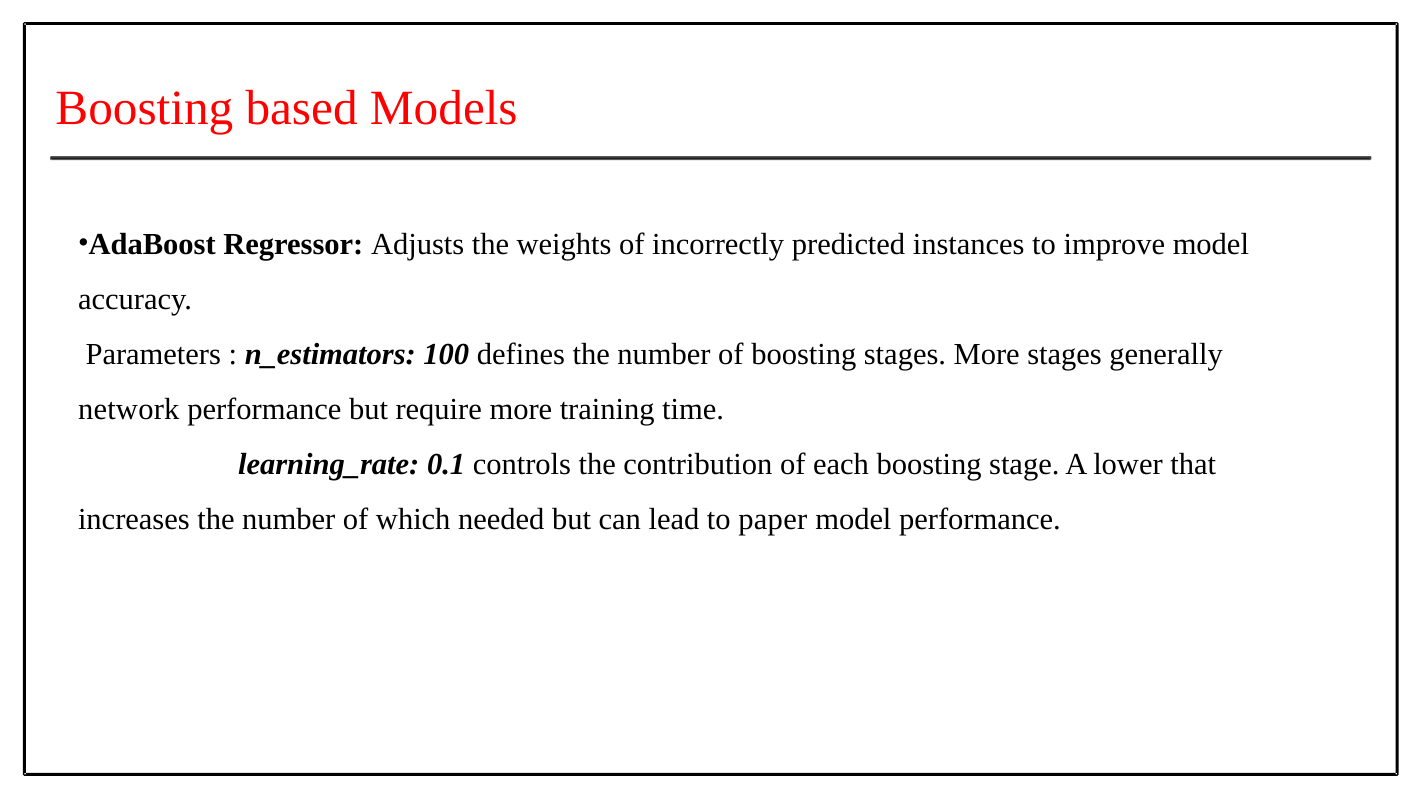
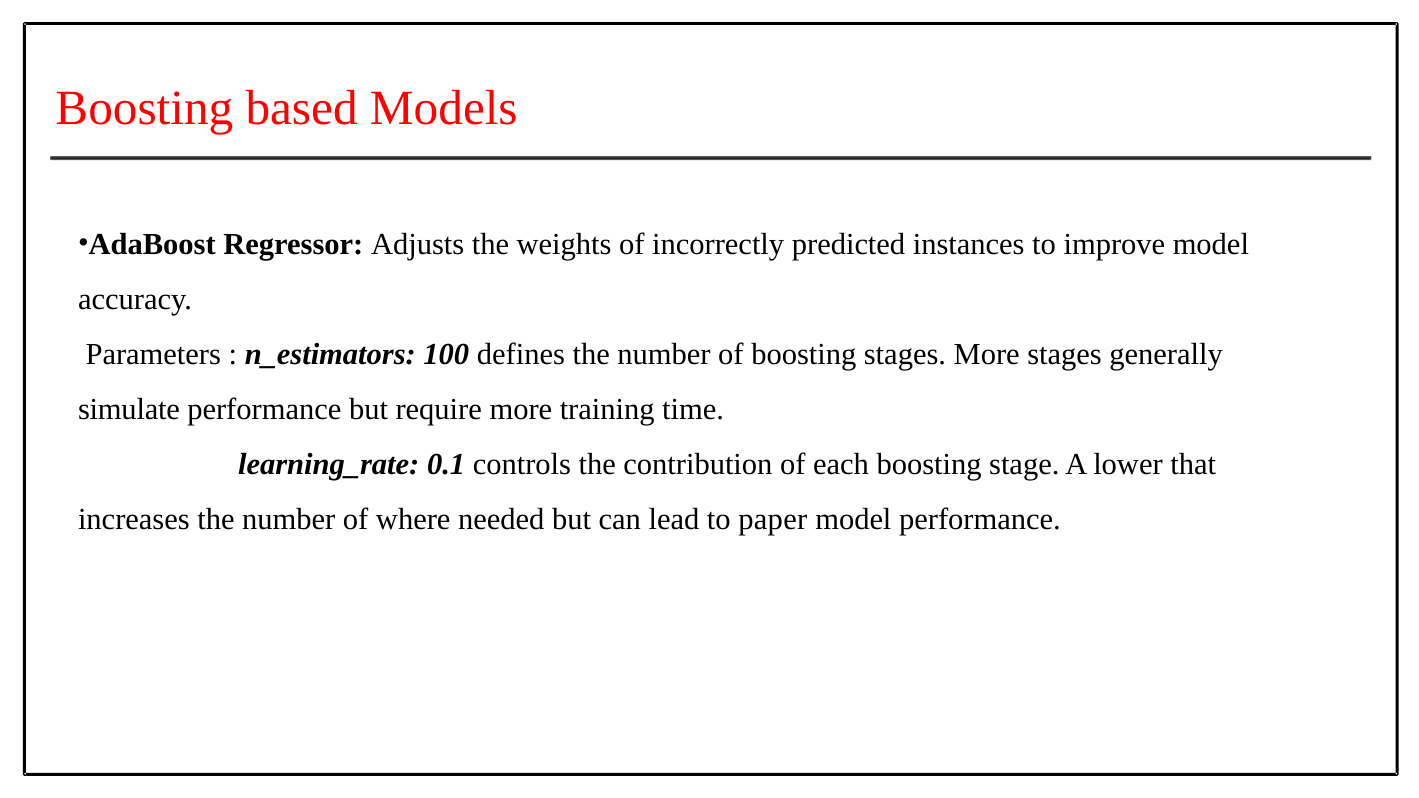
network: network -> simulate
which: which -> where
